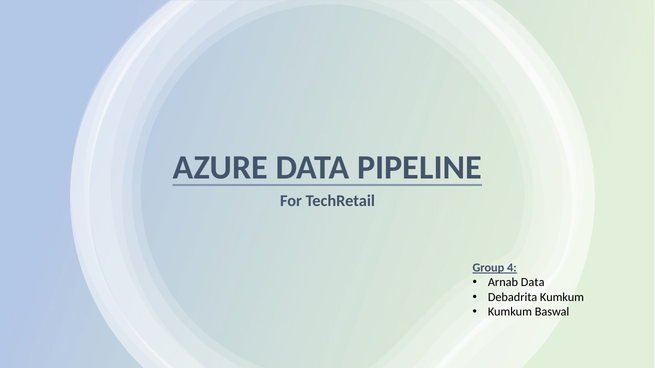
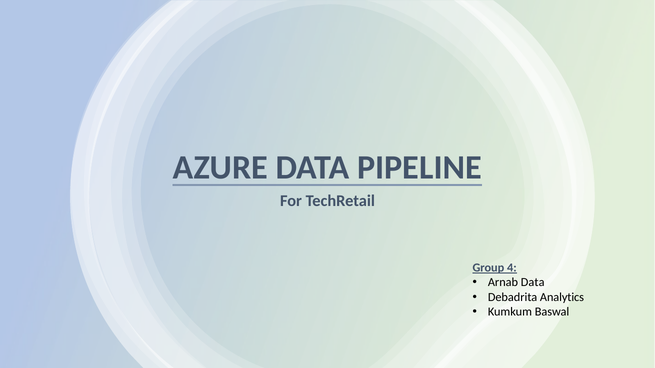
Debadrita Kumkum: Kumkum -> Analytics
